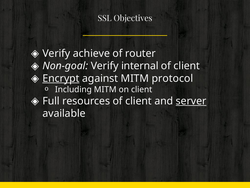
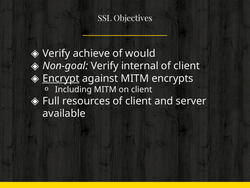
router: router -> would
protocol: protocol -> encrypts
server underline: present -> none
